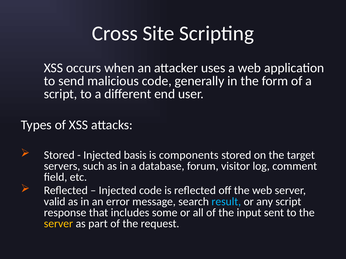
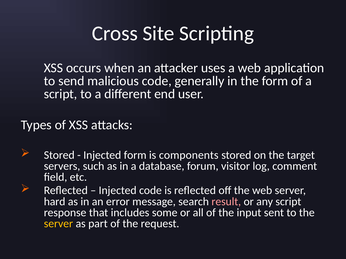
Injected basis: basis -> form
valid: valid -> hard
result colour: light blue -> pink
